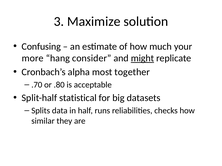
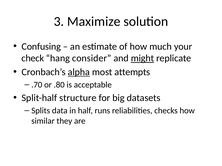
more: more -> check
alpha underline: none -> present
together: together -> attempts
statistical: statistical -> structure
